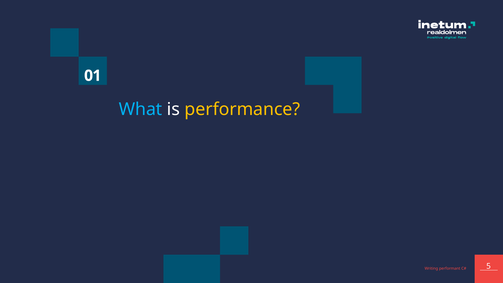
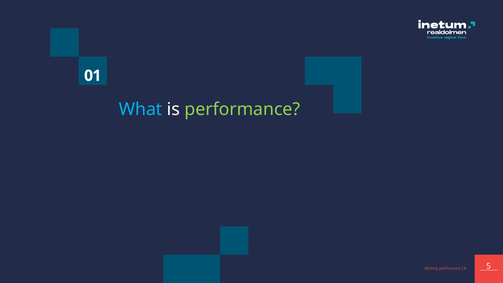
performance colour: yellow -> light green
